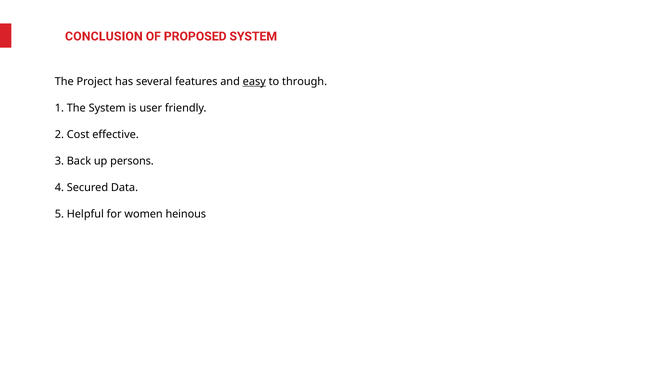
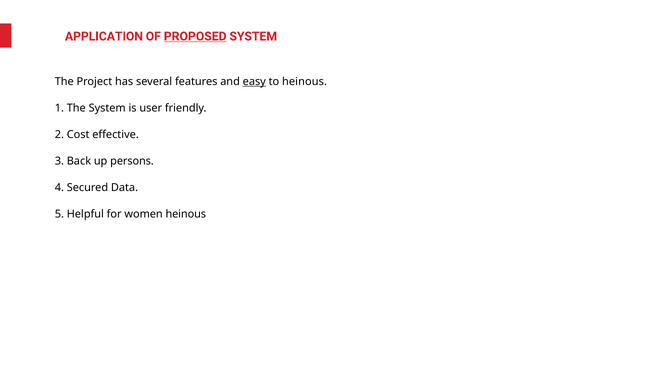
CONCLUSION: CONCLUSION -> APPLICATION
PROPOSED underline: none -> present
to through: through -> heinous
